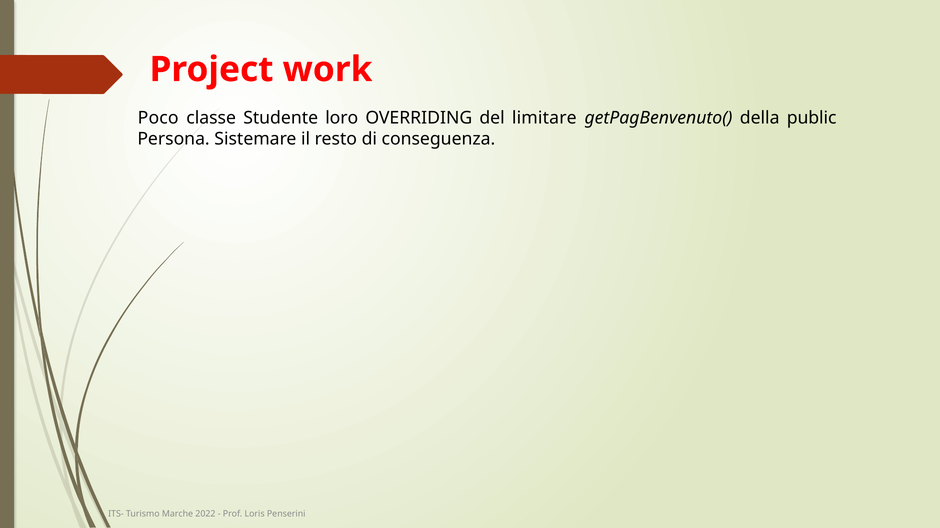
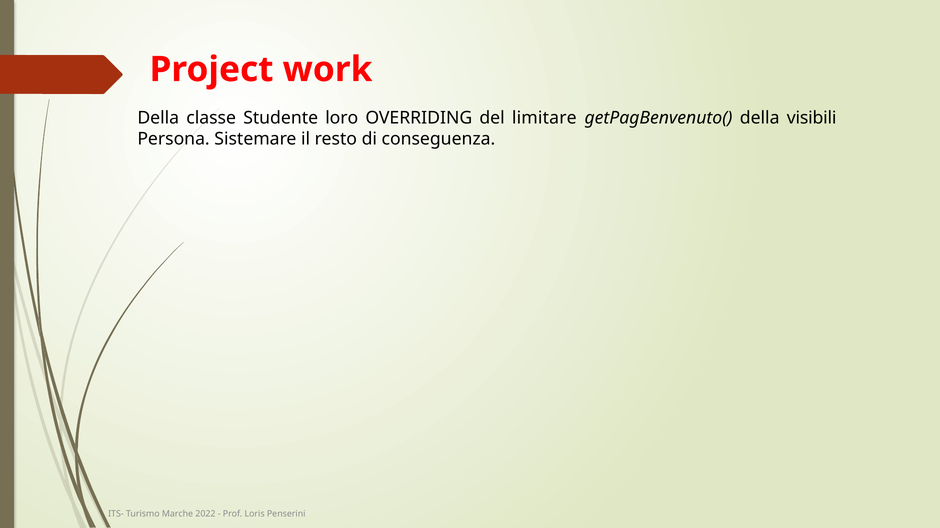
Poco at (158, 118): Poco -> Della
public: public -> visibili
